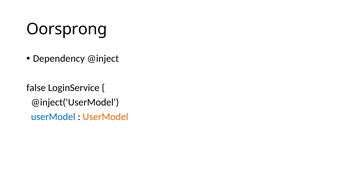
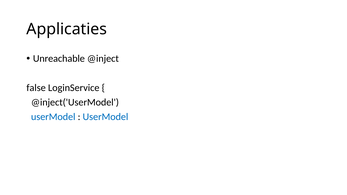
Oorsprong: Oorsprong -> Applicaties
Dependency: Dependency -> Unreachable
UserModel at (105, 117) colour: orange -> blue
